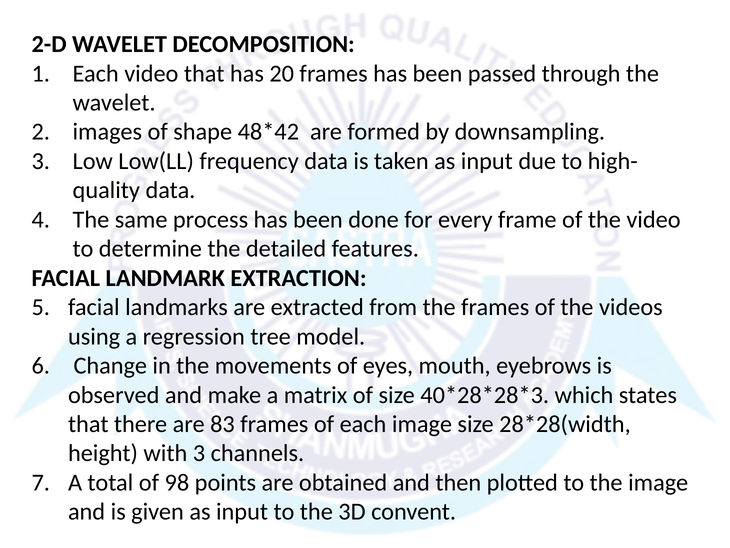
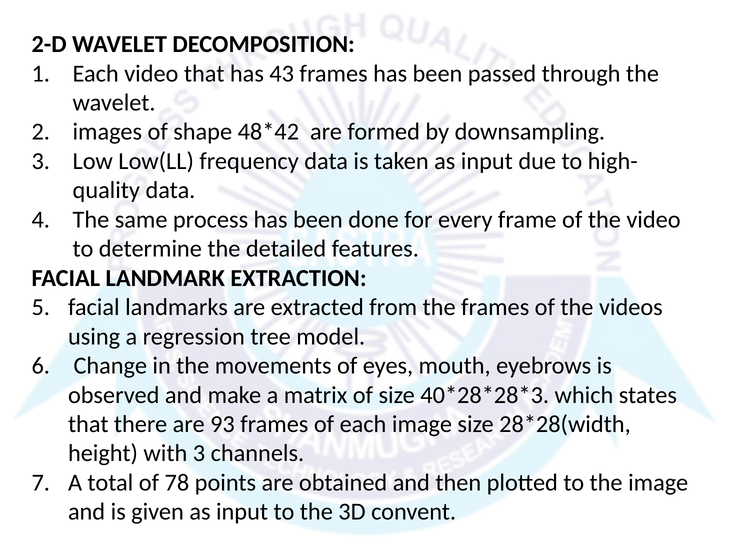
20: 20 -> 43
83: 83 -> 93
98: 98 -> 78
